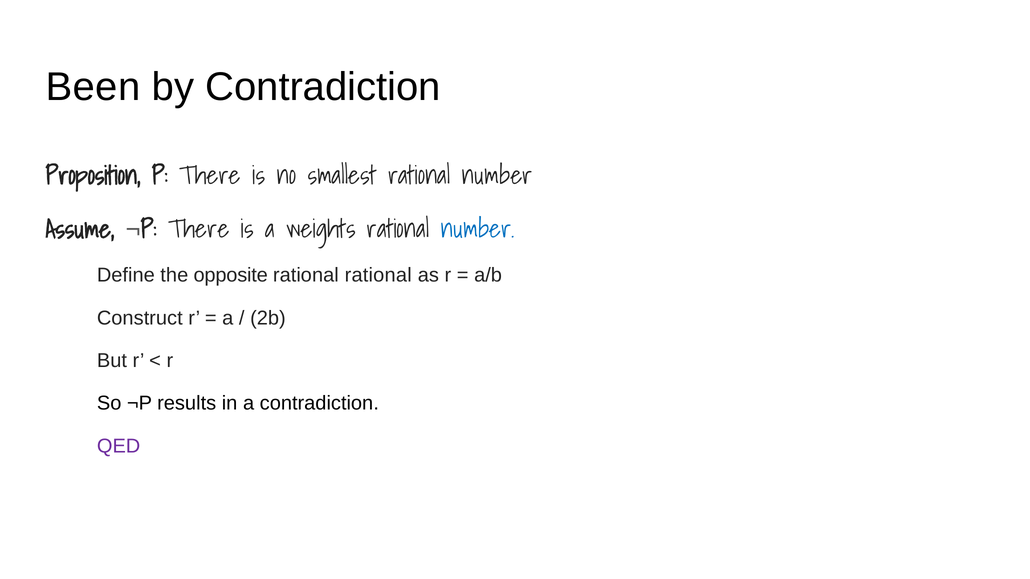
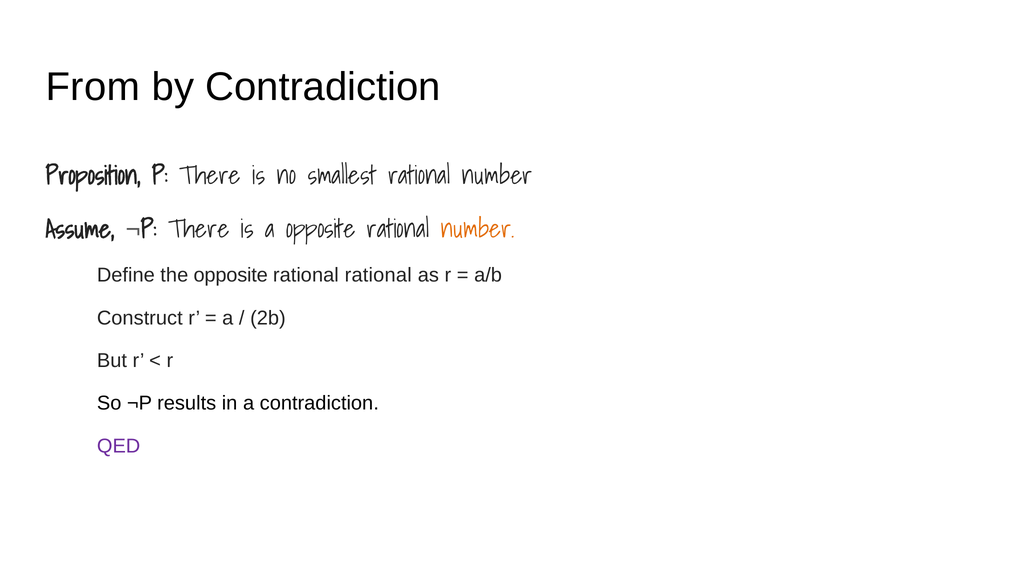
Been: Been -> From
a weights: weights -> opposite
number at (478, 230) colour: blue -> orange
